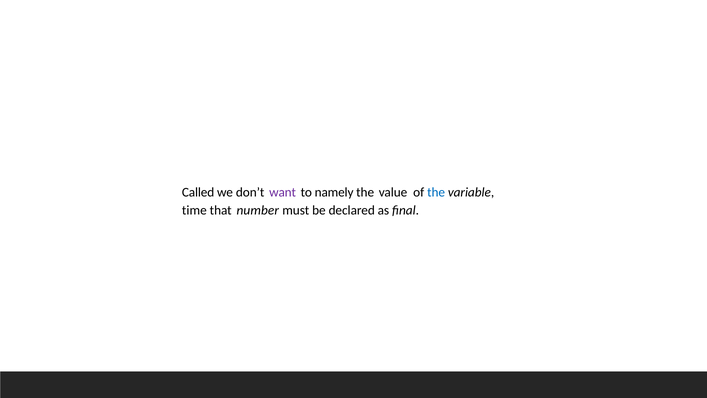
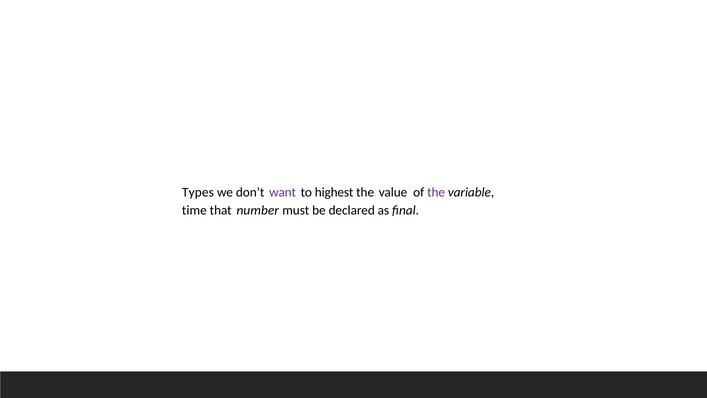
Called: Called -> Types
namely: namely -> highest
the at (436, 192) colour: blue -> purple
